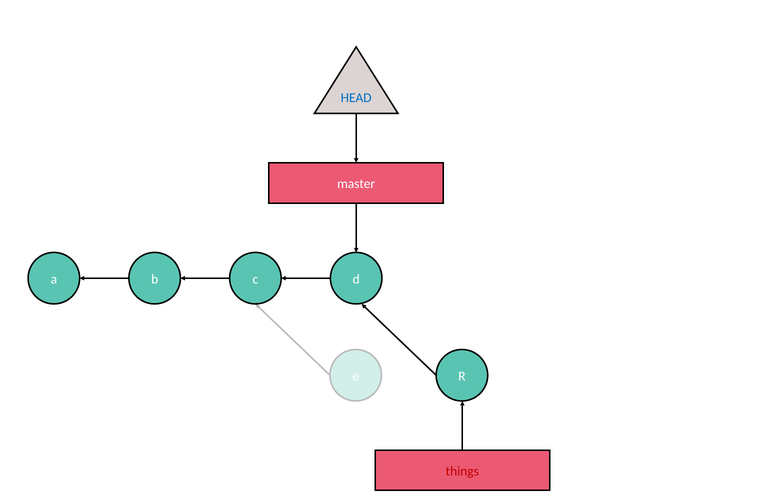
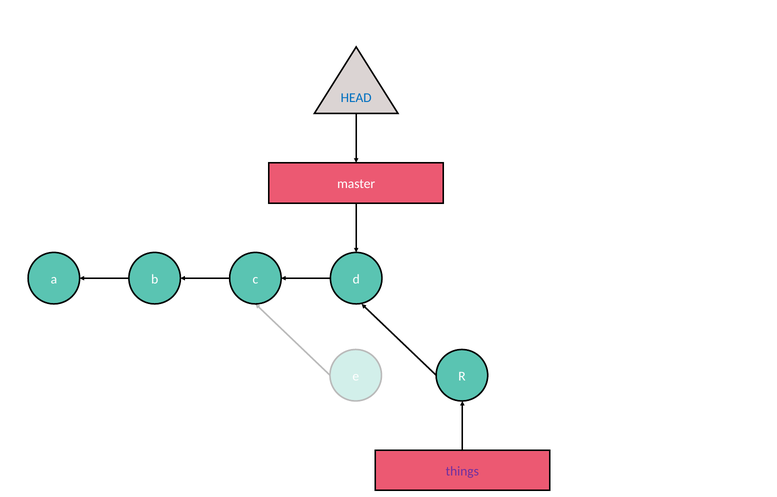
things colour: red -> purple
